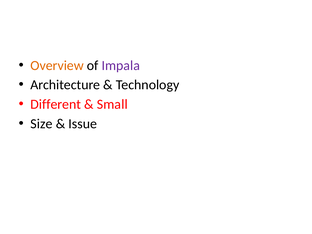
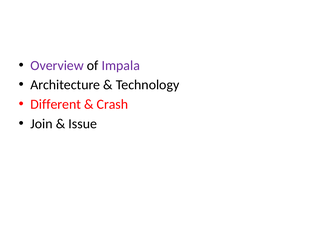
Overview colour: orange -> purple
Small: Small -> Crash
Size: Size -> Join
